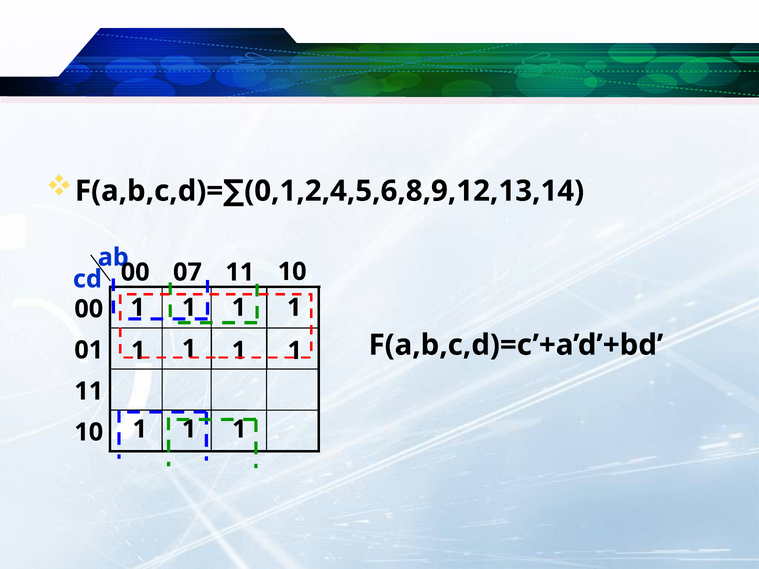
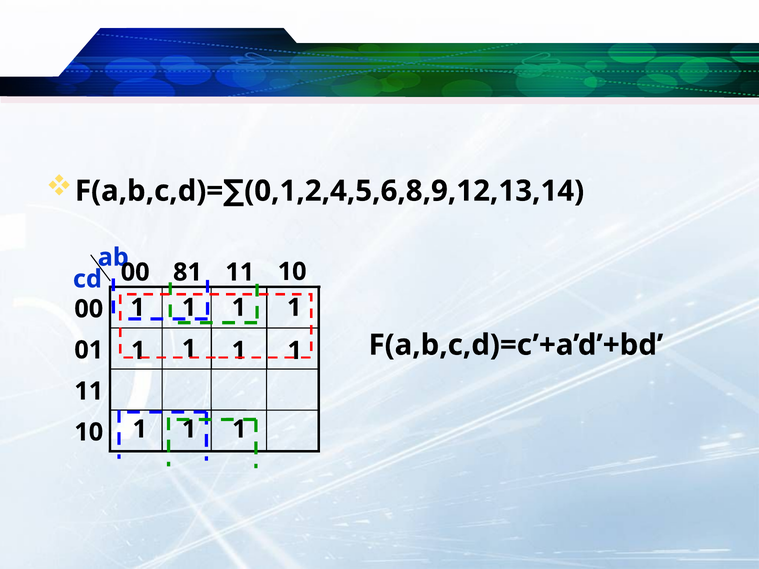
07: 07 -> 81
